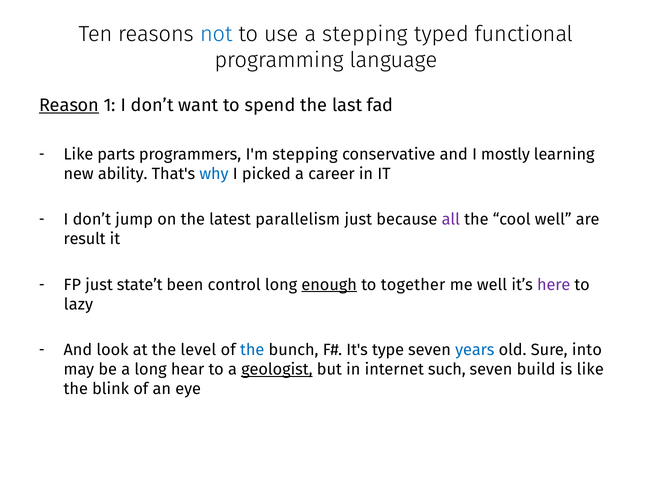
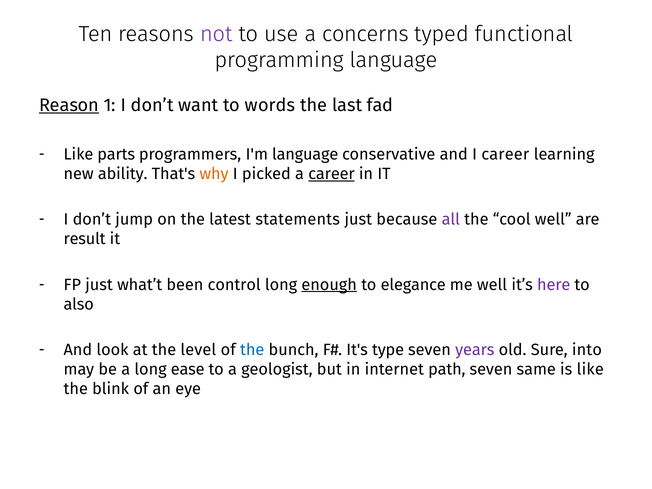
not colour: blue -> purple
a stepping: stepping -> concerns
spend: spend -> words
I'm stepping: stepping -> language
I mostly: mostly -> career
why colour: blue -> orange
career at (332, 174) underline: none -> present
parallelism: parallelism -> statements
state’t: state’t -> what’t
together: together -> elegance
lazy: lazy -> also
years colour: blue -> purple
hear: hear -> ease
geologist underline: present -> none
such: such -> path
build: build -> same
